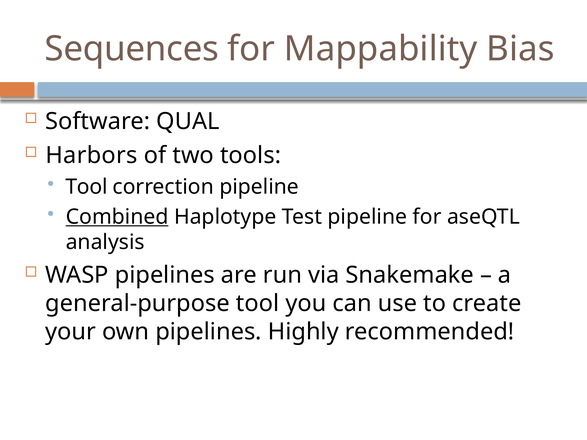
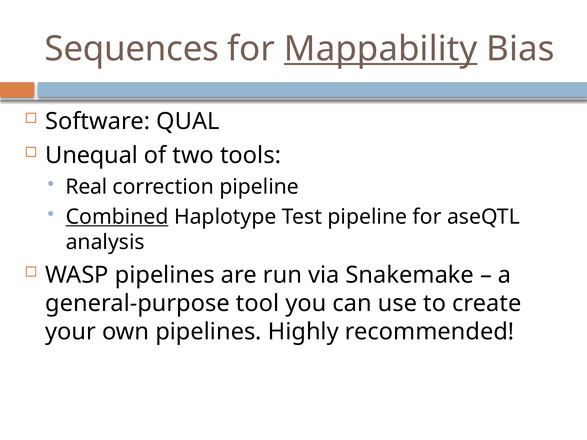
Mappability underline: none -> present
Harbors: Harbors -> Unequal
Tool at (87, 187): Tool -> Real
